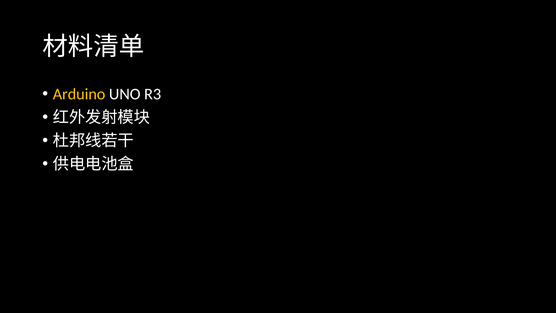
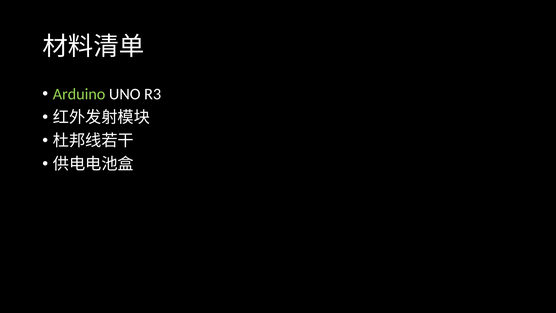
Arduino colour: yellow -> light green
